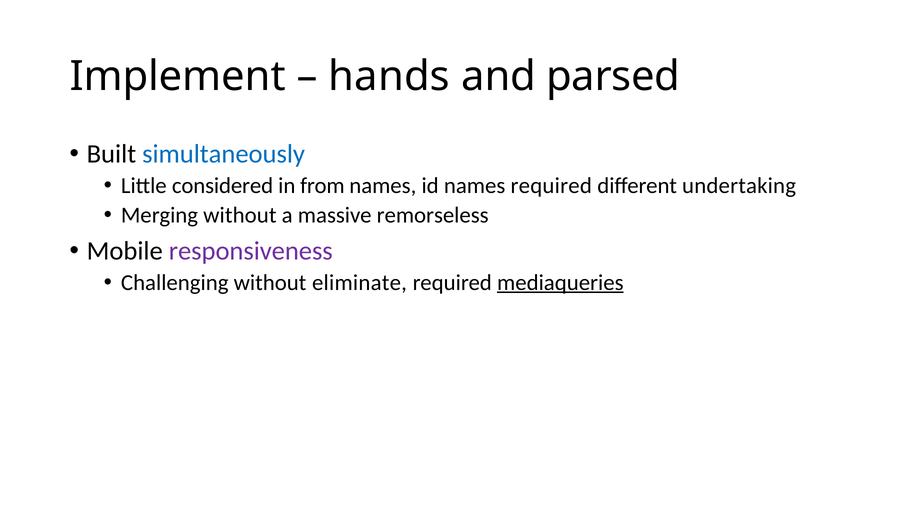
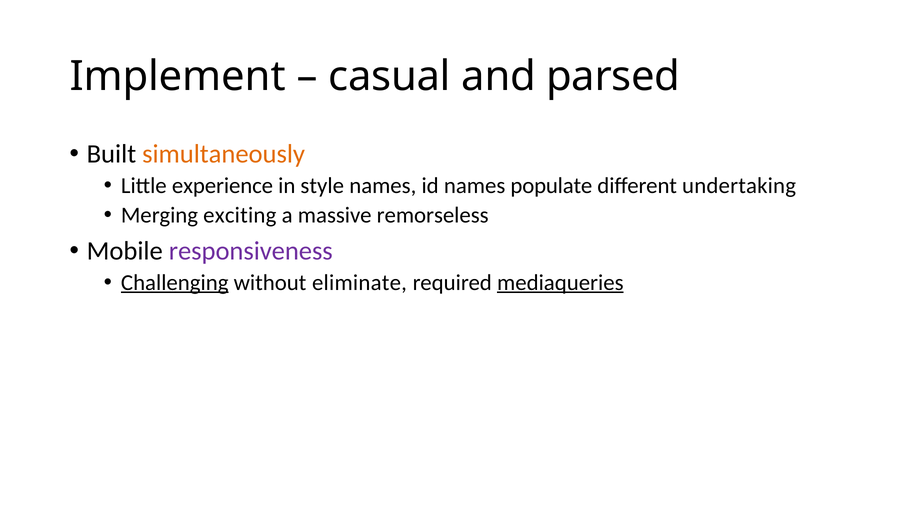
hands: hands -> casual
simultaneously colour: blue -> orange
considered: considered -> experience
from: from -> style
names required: required -> populate
Merging without: without -> exciting
Challenging underline: none -> present
